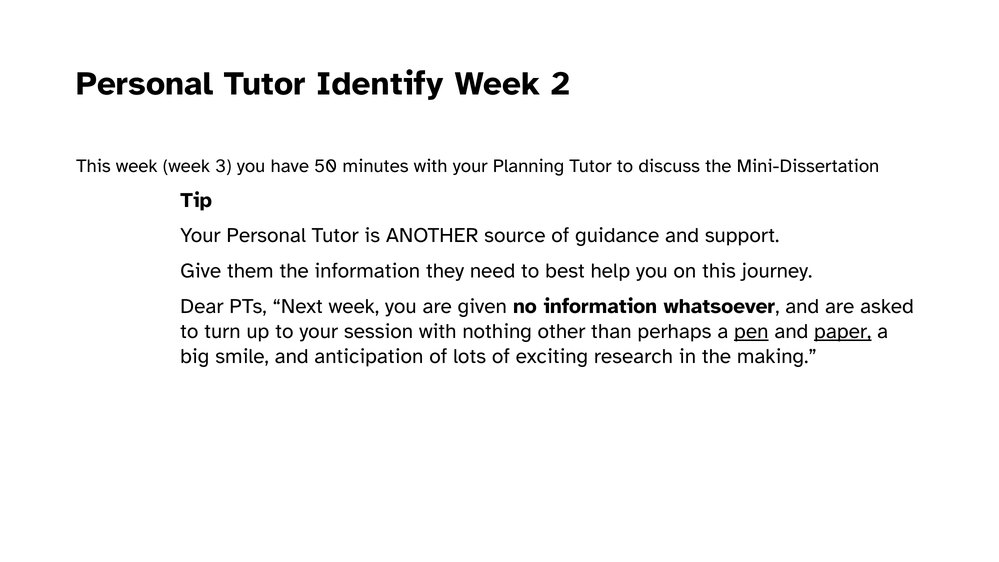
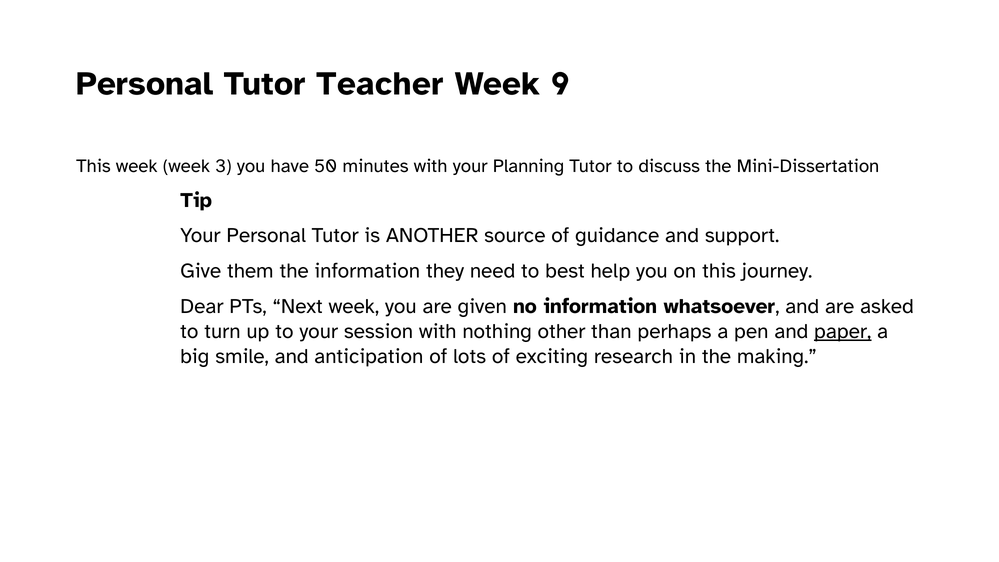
Identify: Identify -> Teacher
2: 2 -> 9
pen underline: present -> none
